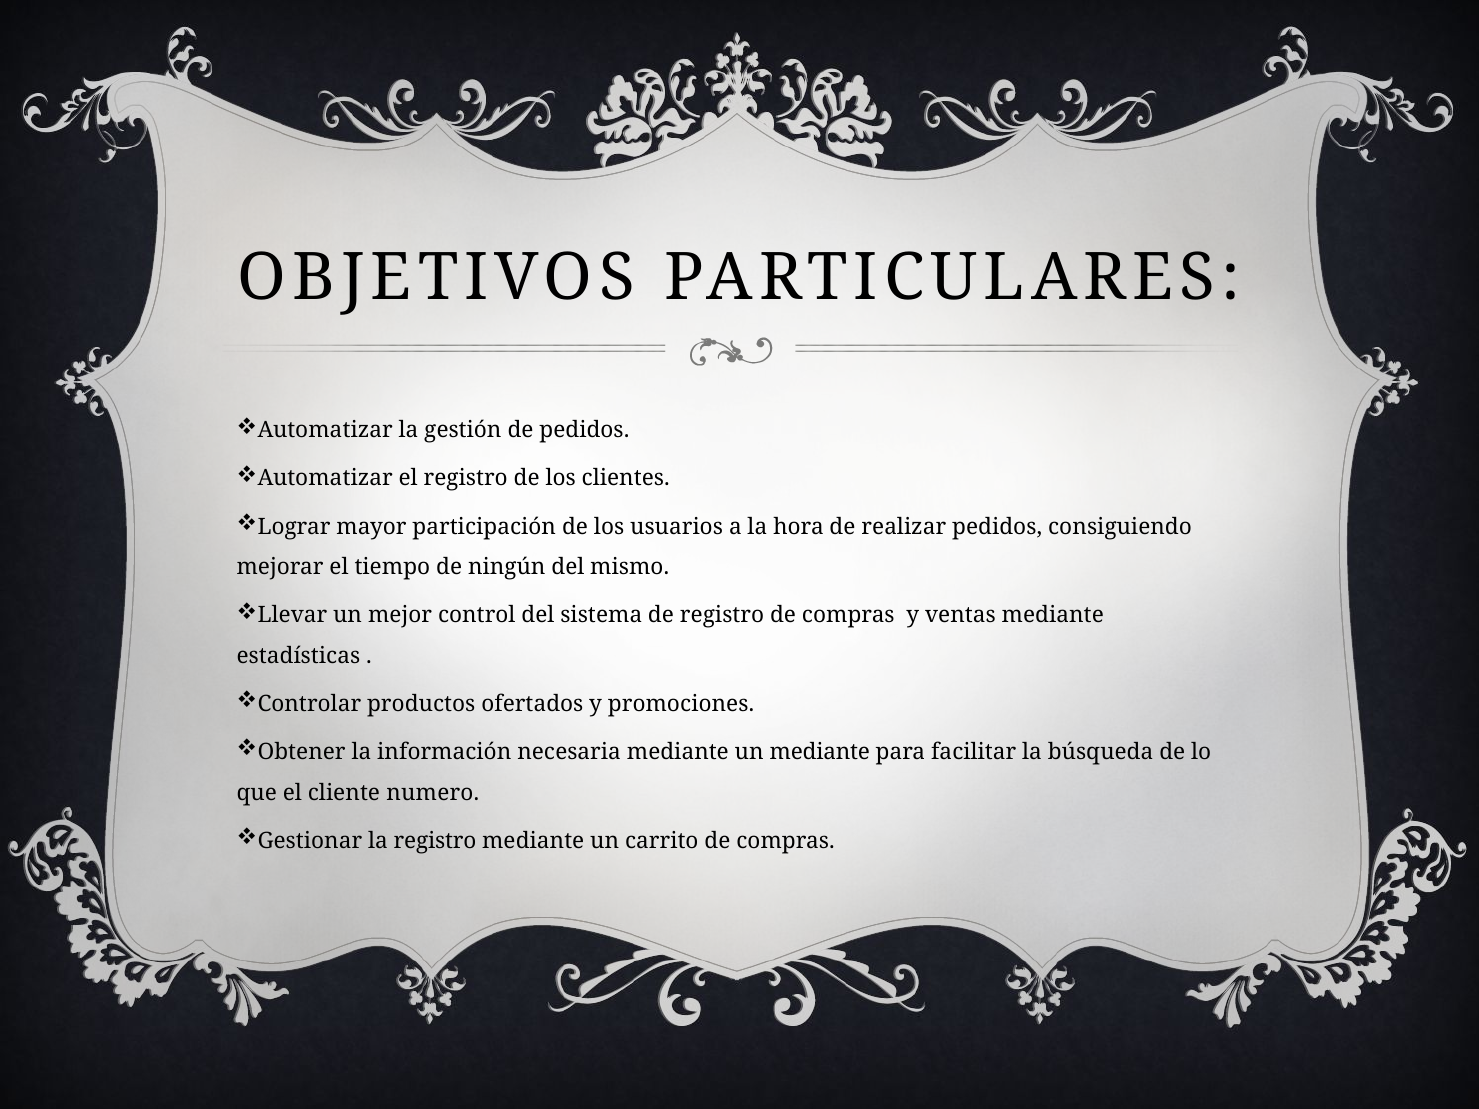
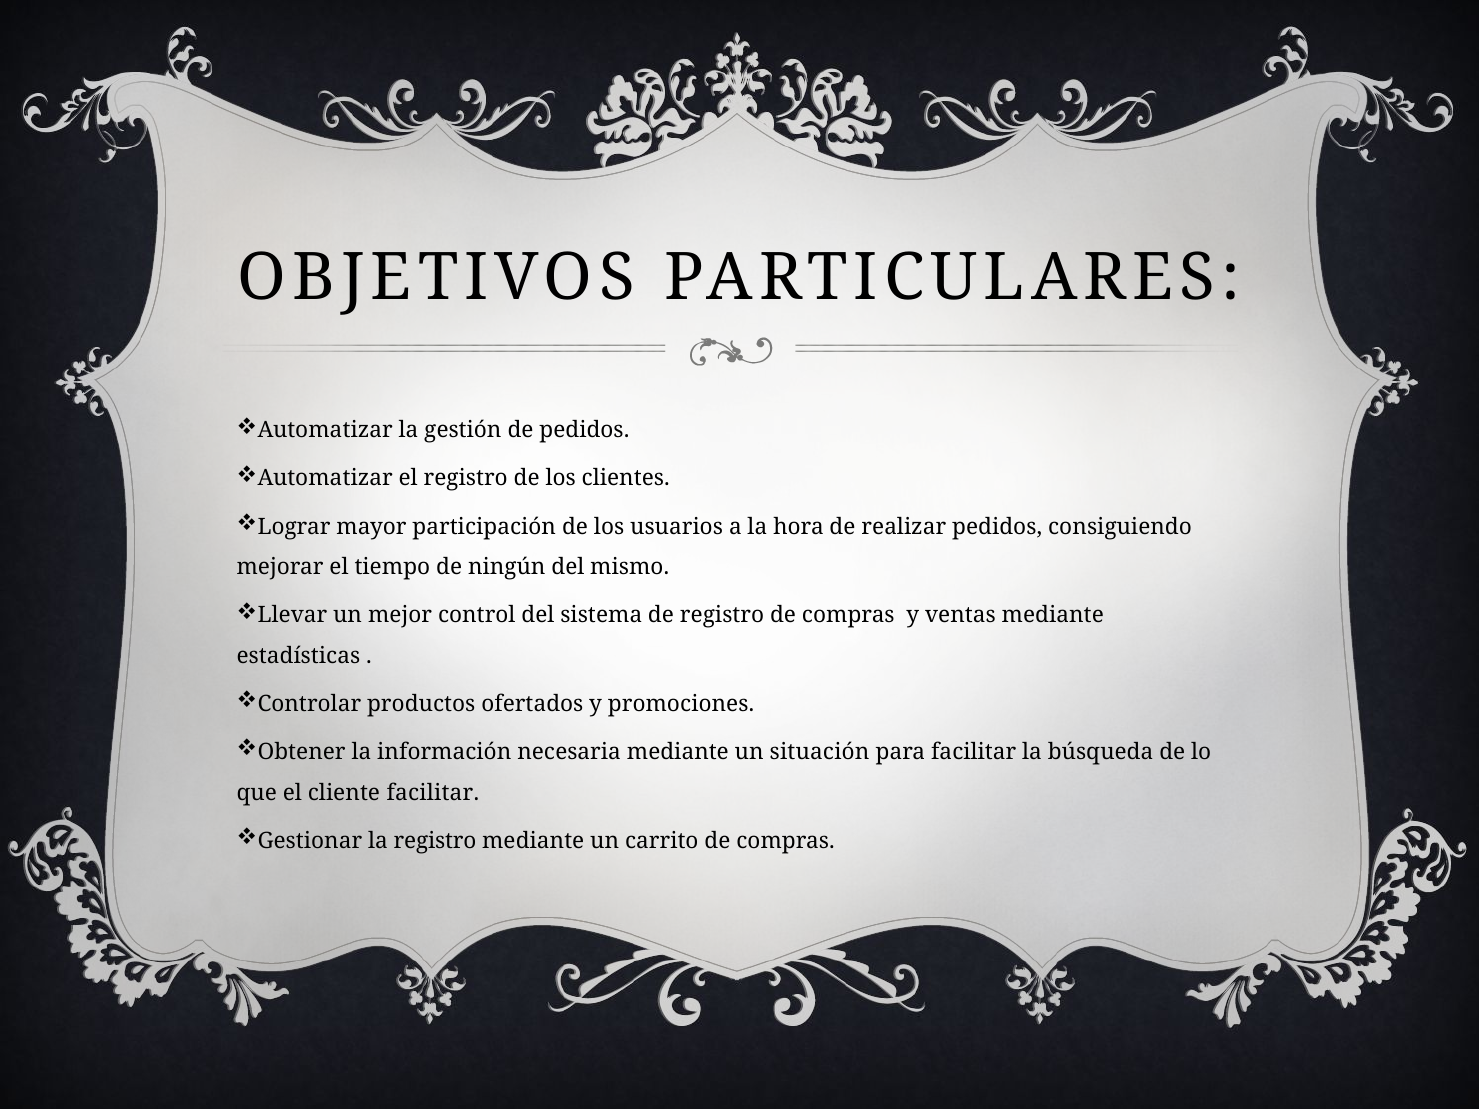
un mediante: mediante -> situación
cliente numero: numero -> facilitar
